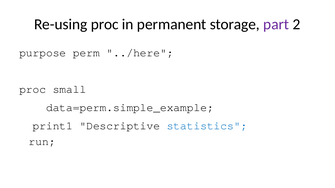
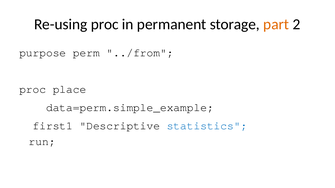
part colour: purple -> orange
../here: ../here -> ../from
small: small -> place
print1: print1 -> first1
